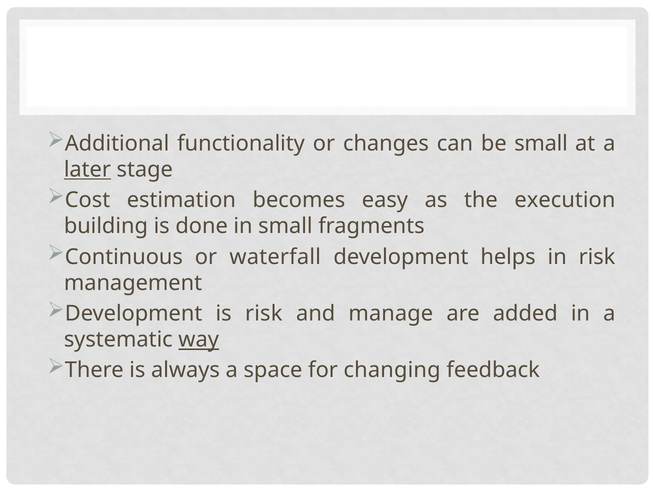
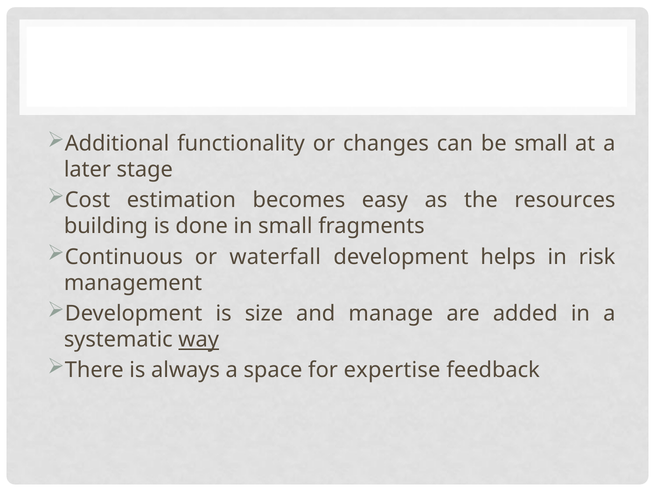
later underline: present -> none
execution: execution -> resources
is risk: risk -> size
changing: changing -> expertise
